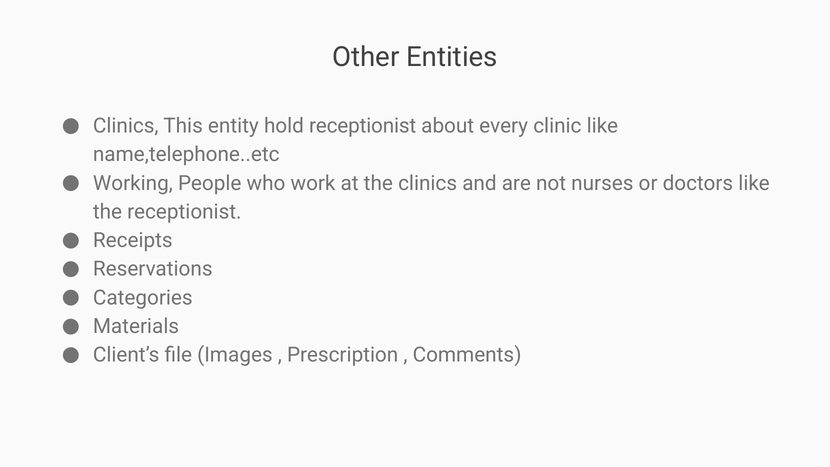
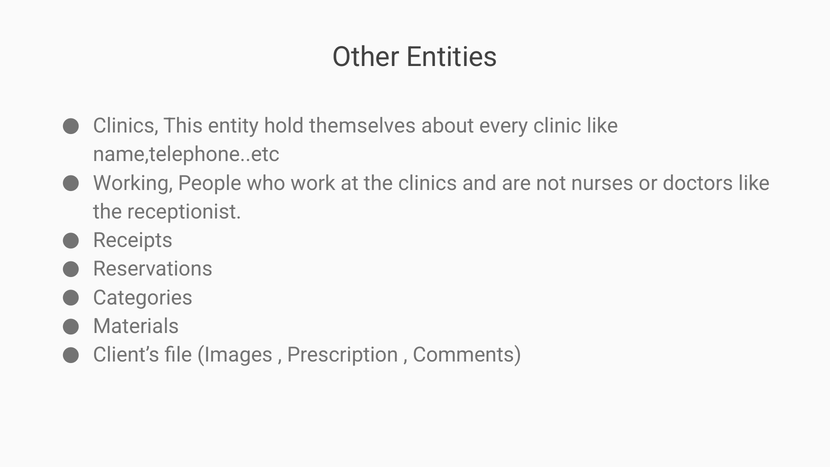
hold receptionist: receptionist -> themselves
